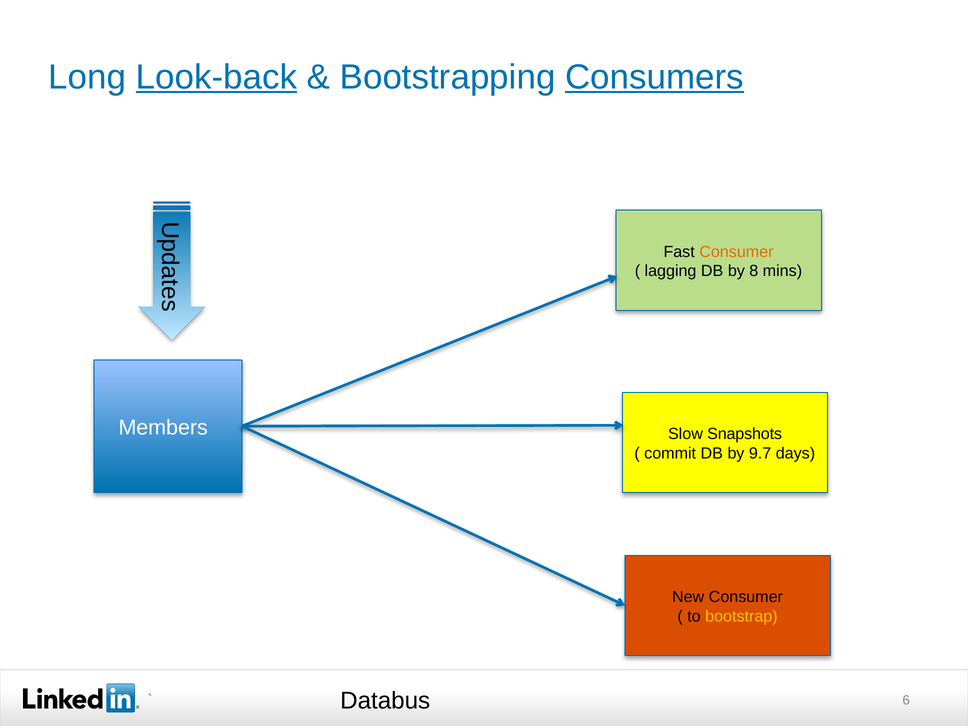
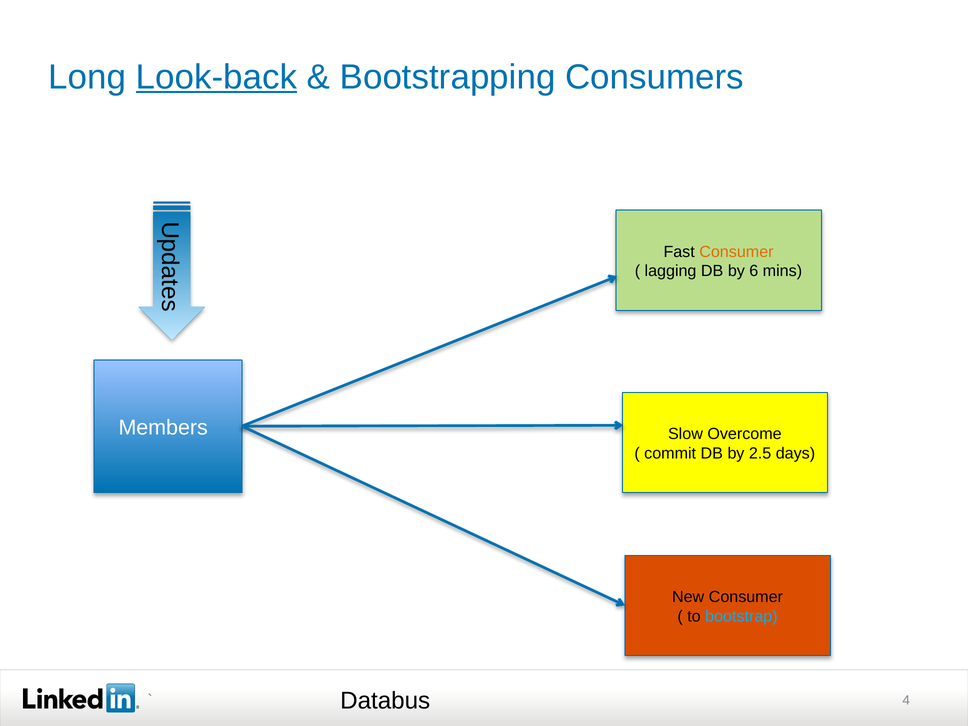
Consumers underline: present -> none
8: 8 -> 6
Snapshots: Snapshots -> Overcome
9.7: 9.7 -> 2.5
bootstrap colour: yellow -> light blue
6: 6 -> 4
